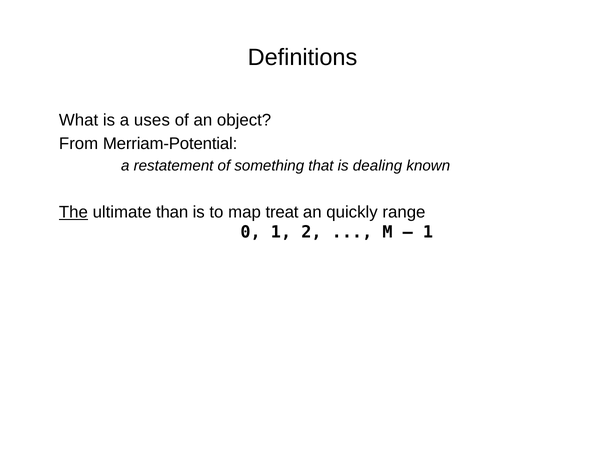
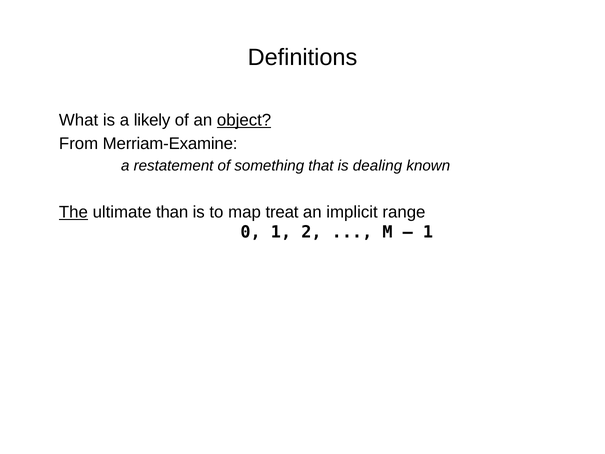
uses: uses -> likely
object underline: none -> present
Merriam-Potential: Merriam-Potential -> Merriam-Examine
quickly: quickly -> implicit
